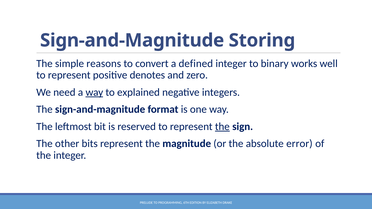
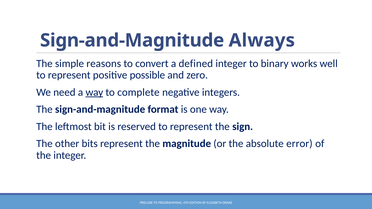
Storing: Storing -> Always
denotes: denotes -> possible
explained: explained -> complete
the at (222, 127) underline: present -> none
